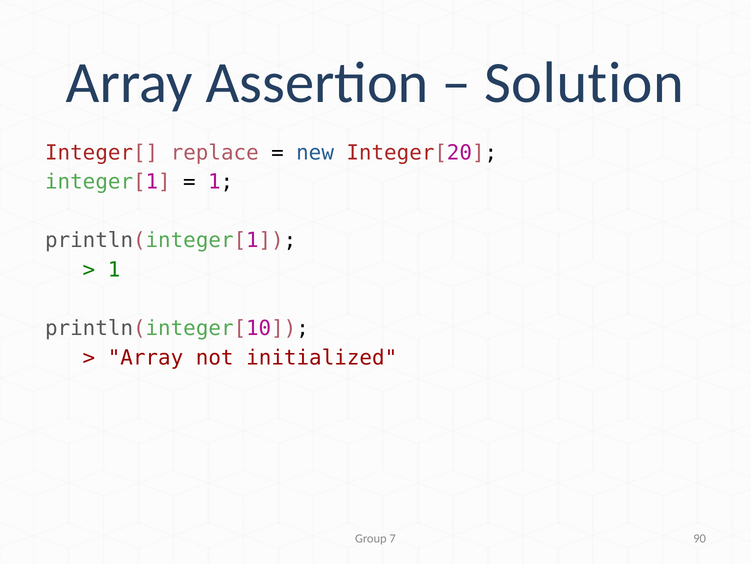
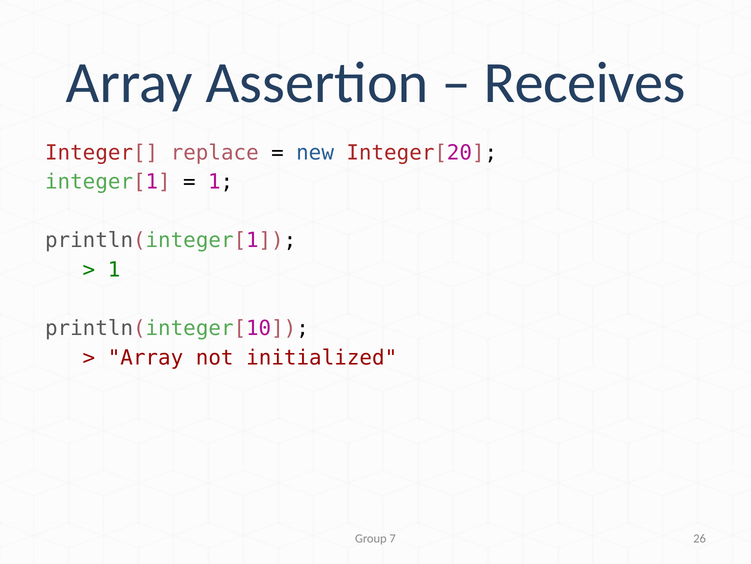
Solution: Solution -> Receives
90: 90 -> 26
